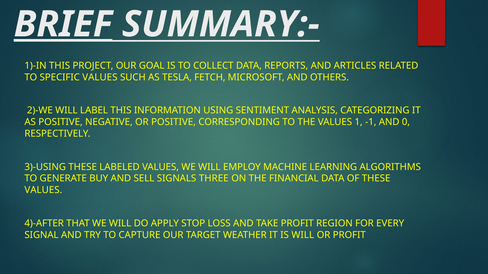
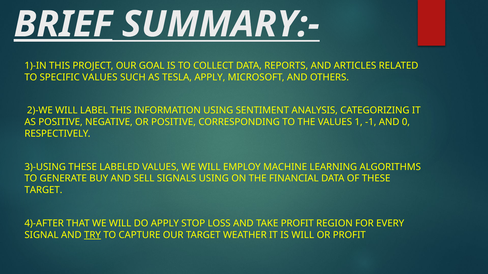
TESLA FETCH: FETCH -> APPLY
SIGNALS THREE: THREE -> USING
VALUES at (43, 190): VALUES -> TARGET
TRY underline: none -> present
